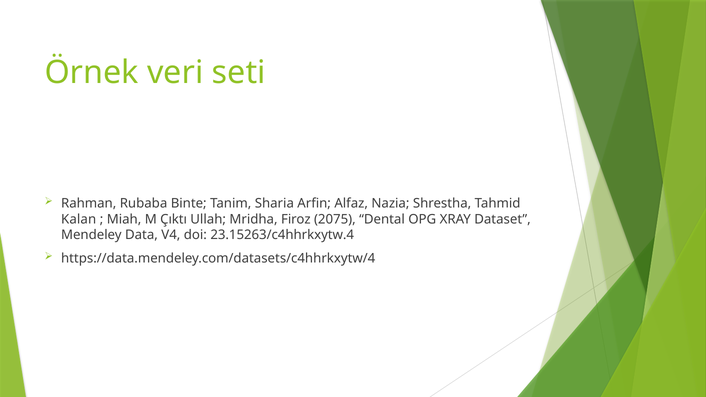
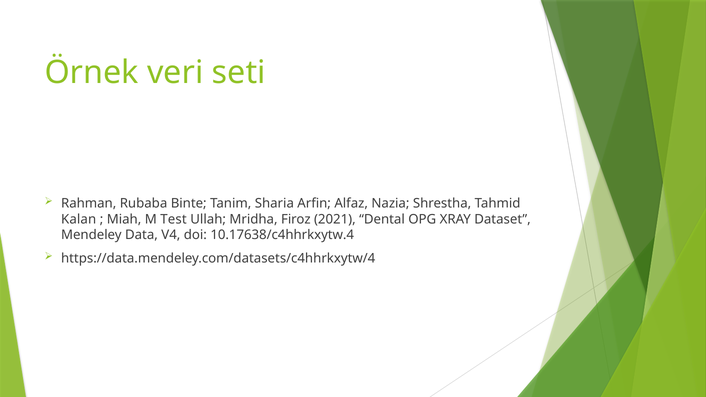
Çıktı: Çıktı -> Test
2075: 2075 -> 2021
23.15263/c4hhrkxytw.4: 23.15263/c4hhrkxytw.4 -> 10.17638/c4hhrkxytw.4
